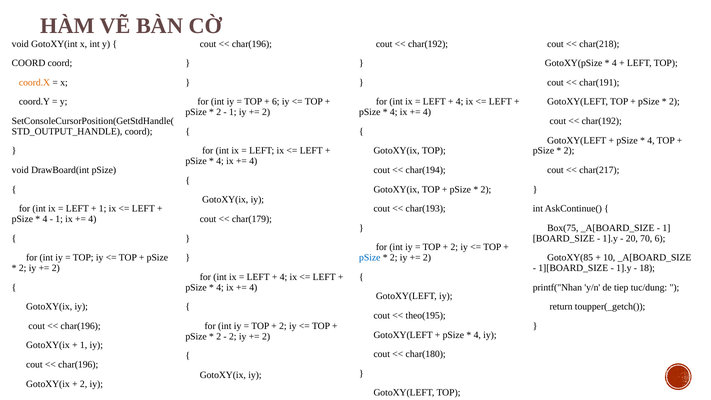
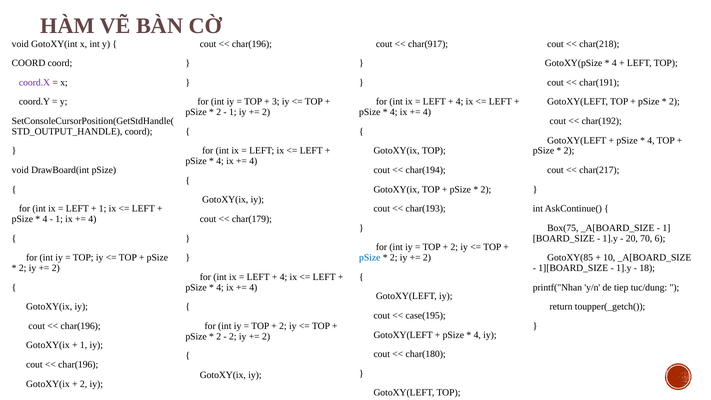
char(192 at (428, 44): char(192 -> char(917
coord.X colour: orange -> purple
6 at (276, 102): 6 -> 3
theo(195: theo(195 -> case(195
